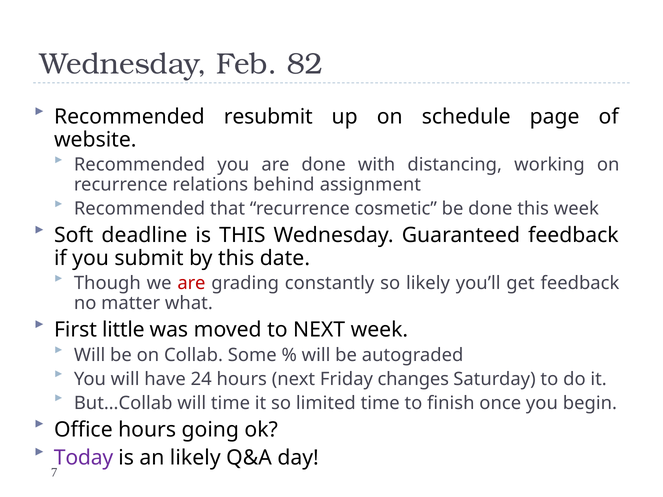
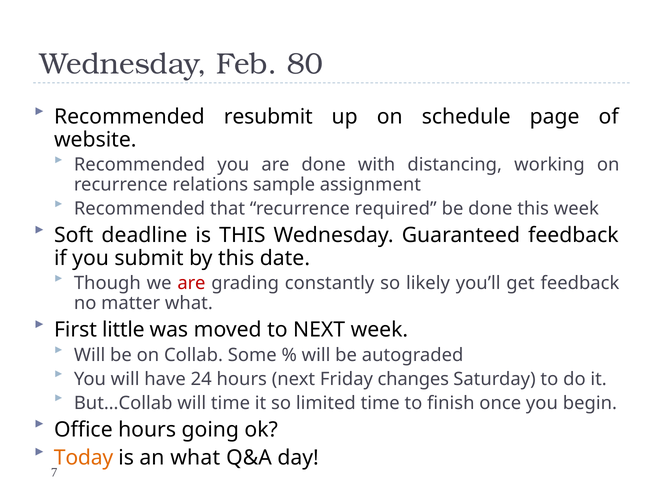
82: 82 -> 80
behind: behind -> sample
cosmetic: cosmetic -> required
Today colour: purple -> orange
an likely: likely -> what
